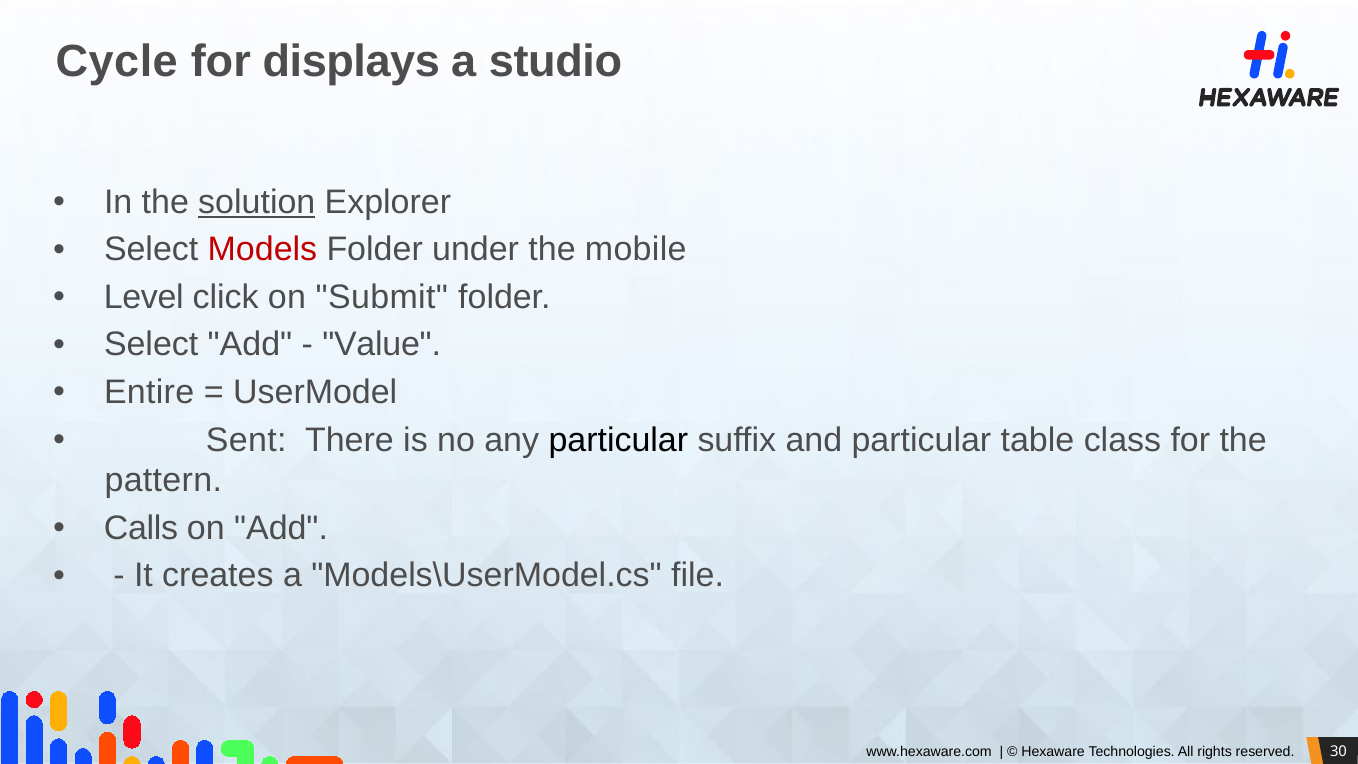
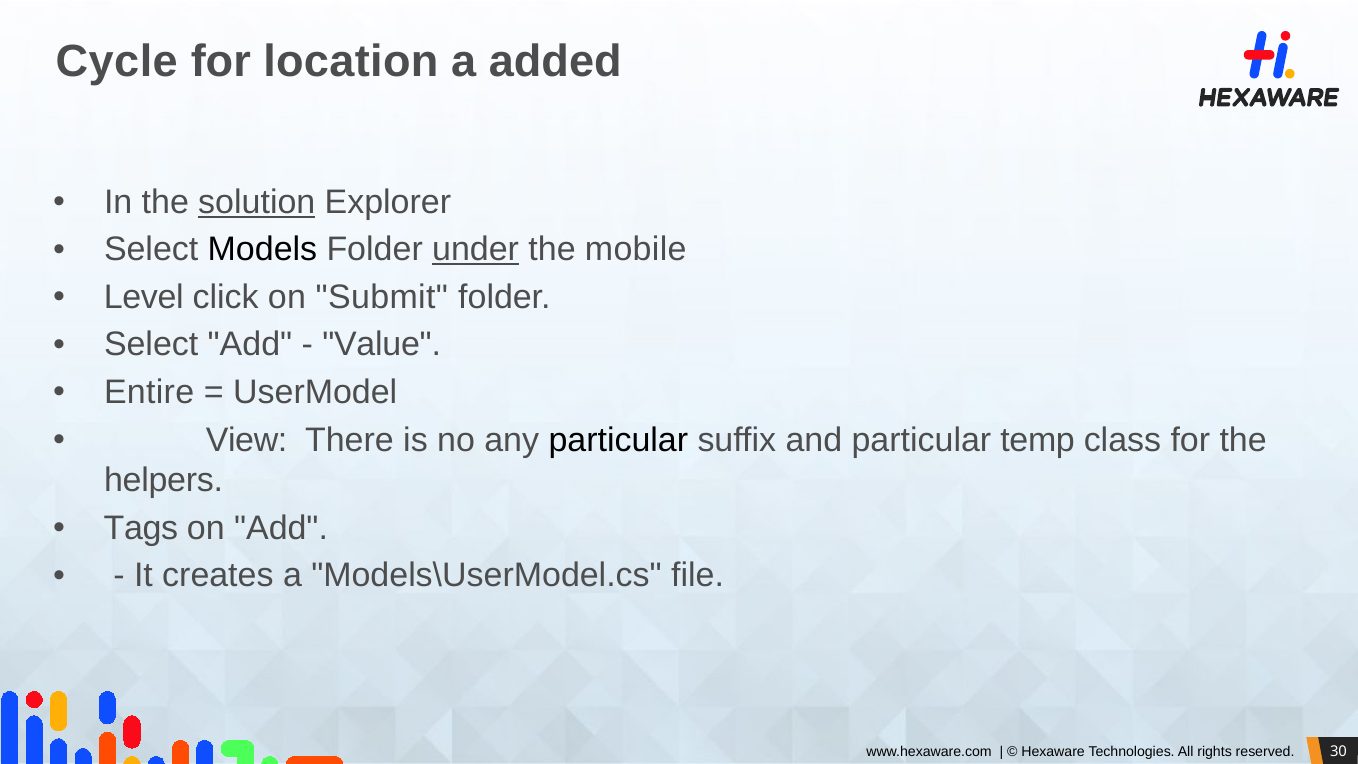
displays: displays -> location
studio: studio -> added
Models colour: red -> black
under underline: none -> present
Sent: Sent -> View
table: table -> temp
pattern: pattern -> helpers
Calls: Calls -> Tags
